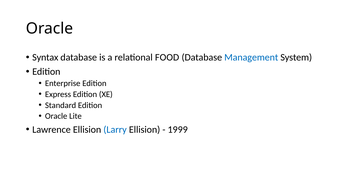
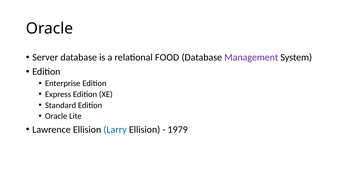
Syntax: Syntax -> Server
Management colour: blue -> purple
1999: 1999 -> 1979
